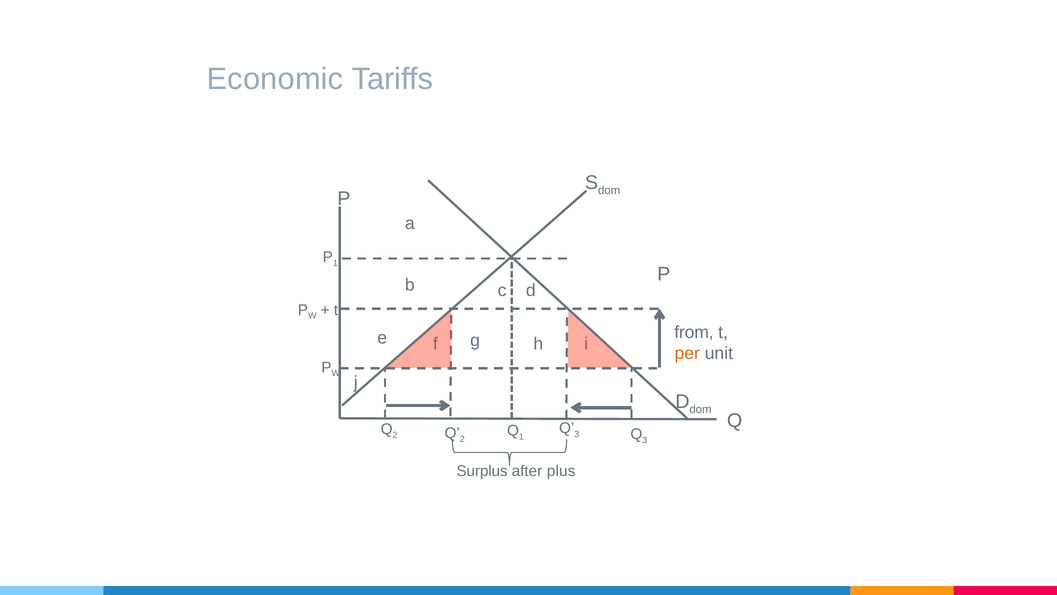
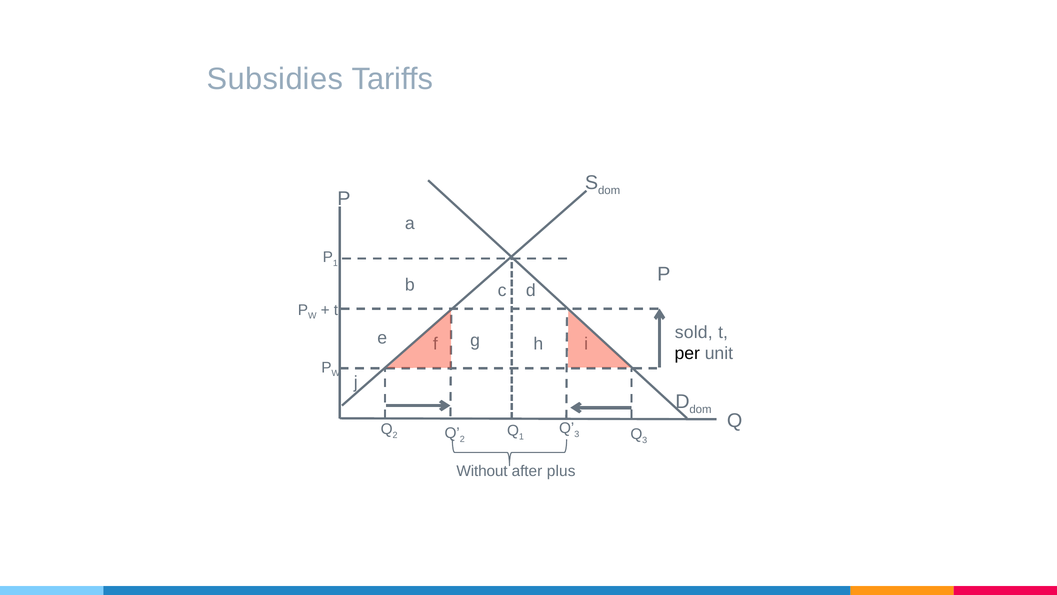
Economic: Economic -> Subsidies
from: from -> sold
per colour: orange -> black
Surplus: Surplus -> Without
